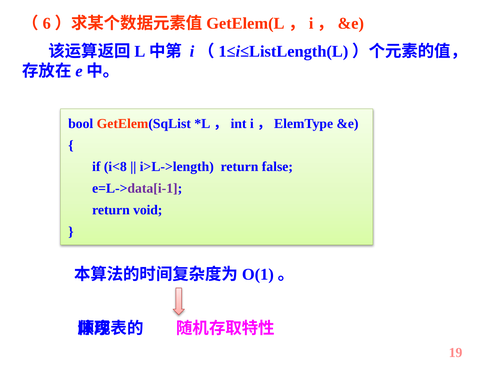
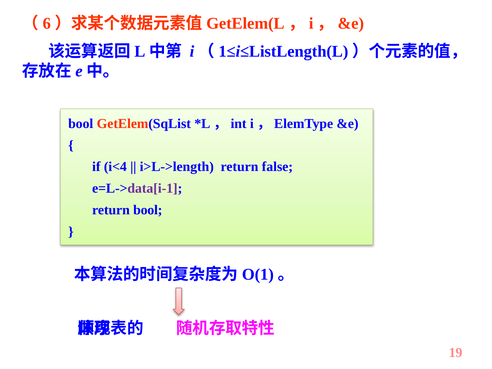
i<8: i<8 -> i<4
return void: void -> bool
